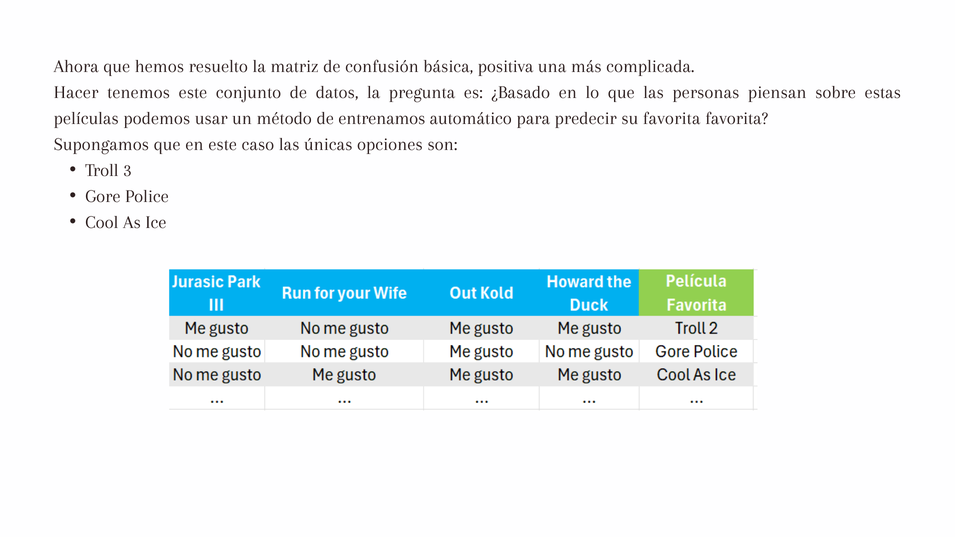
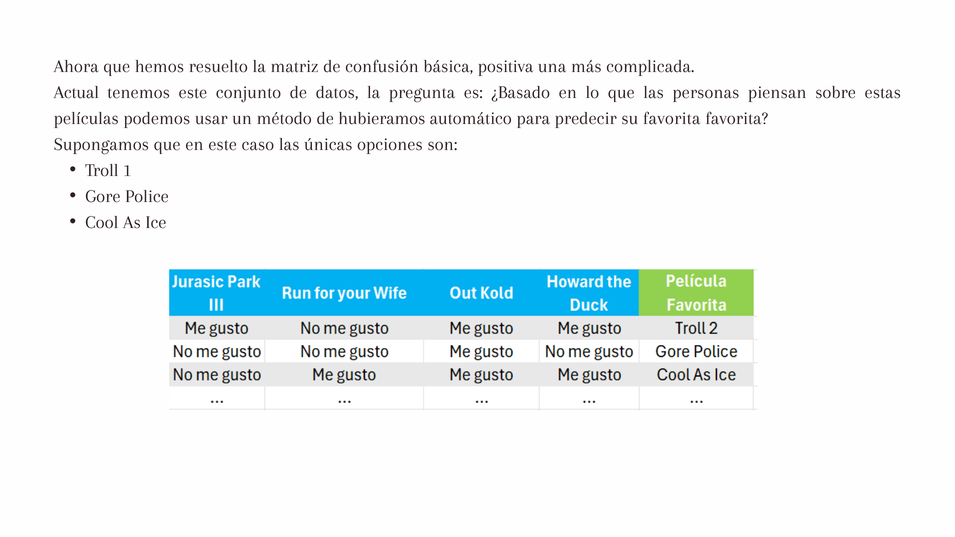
Hacer: Hacer -> Actual
entrenamos: entrenamos -> hubieramos
3: 3 -> 1
